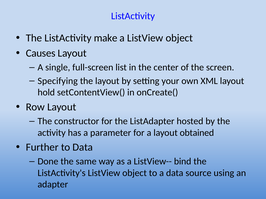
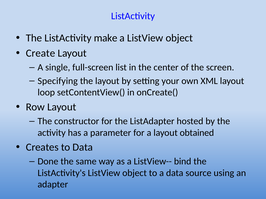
Causes: Causes -> Create
hold: hold -> loop
Further: Further -> Creates
